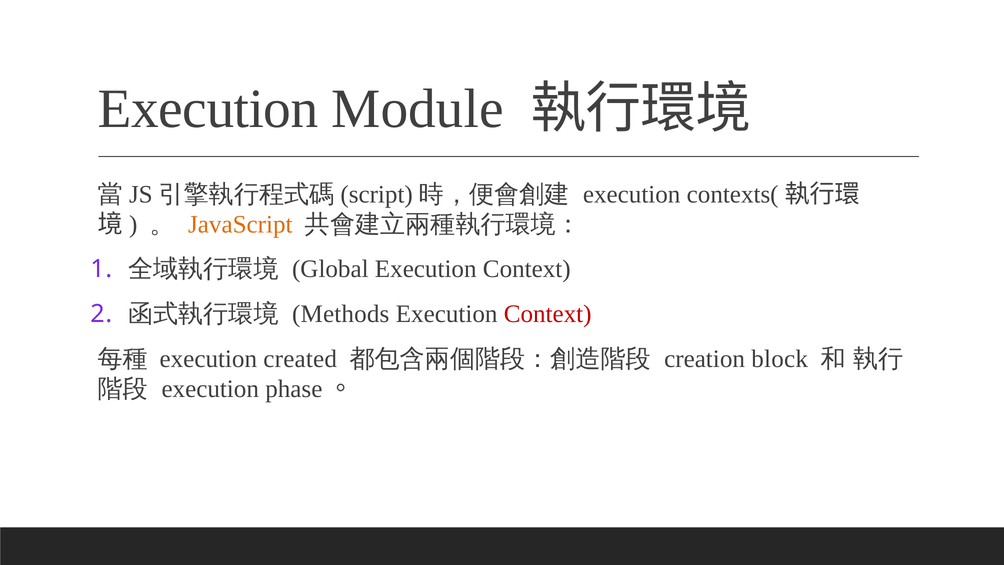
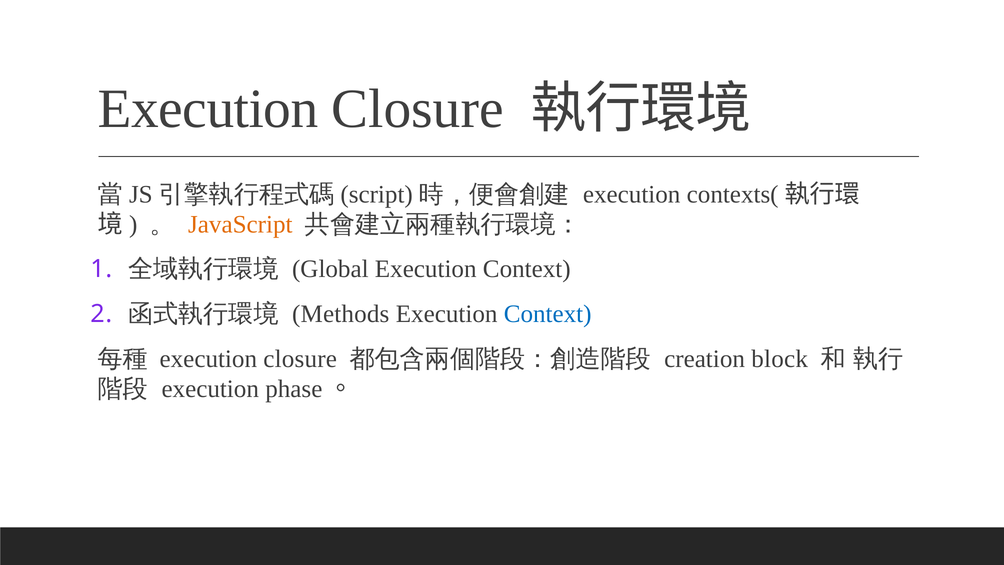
Module at (417, 109): Module -> Closure
Context at (548, 314) colour: red -> blue
created at (300, 359): created -> closure
